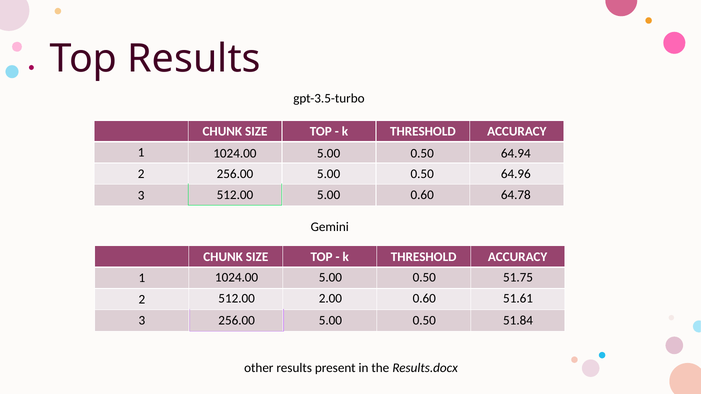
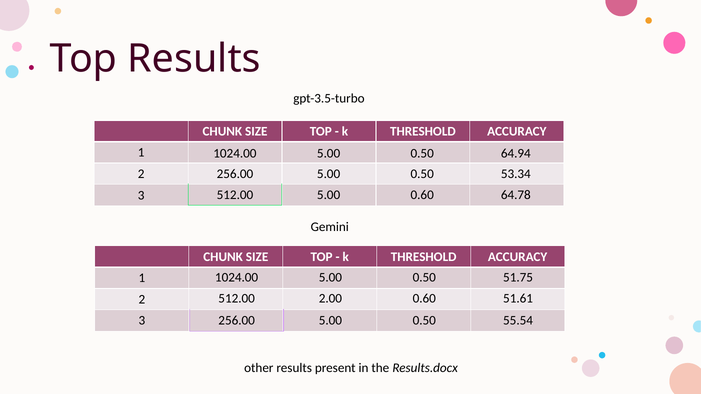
64.96: 64.96 -> 53.34
51.84: 51.84 -> 55.54
